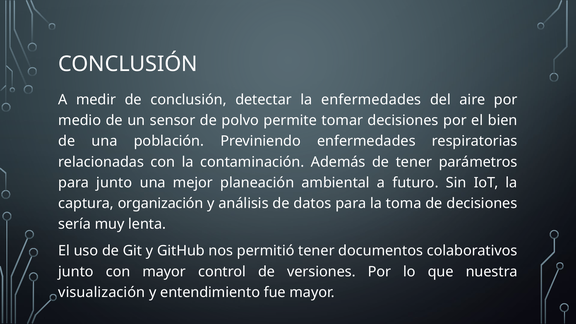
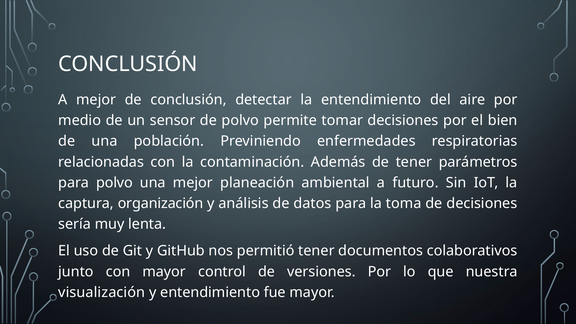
A medir: medir -> mejor
la enfermedades: enfermedades -> entendimiento
para junto: junto -> polvo
